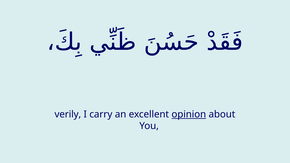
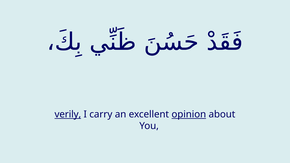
verily underline: none -> present
